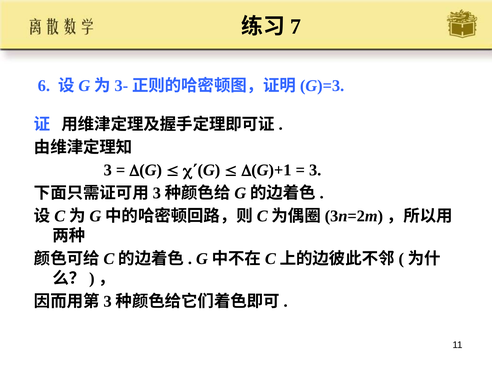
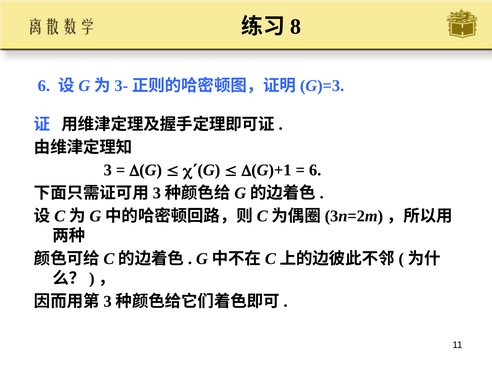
7: 7 -> 8
3 at (315, 170): 3 -> 6
